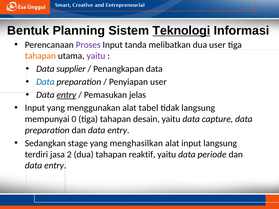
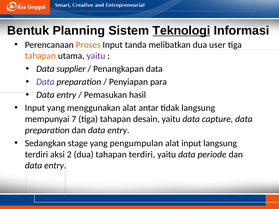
Proses colour: purple -> orange
Data at (45, 82) colour: blue -> purple
Penyiapan user: user -> para
entry at (66, 95) underline: present -> none
jelas: jelas -> hasil
tabel: tabel -> antar
0: 0 -> 7
menghasilkan: menghasilkan -> pengumpulan
jasa: jasa -> aksi
tahapan reaktif: reaktif -> terdiri
